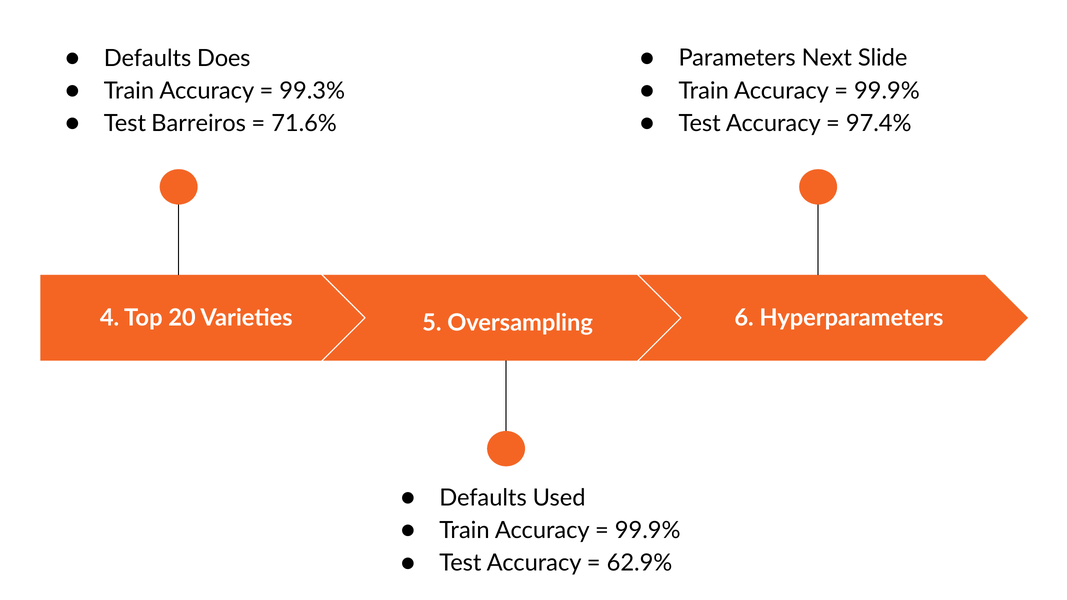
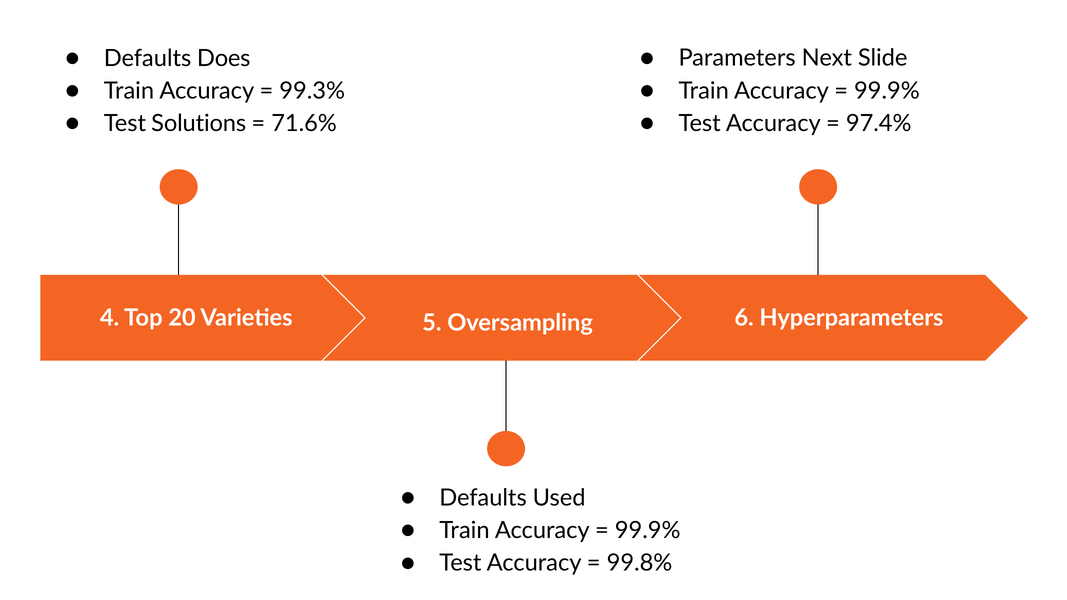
Barreiros: Barreiros -> Solutions
62.9%: 62.9% -> 99.8%
